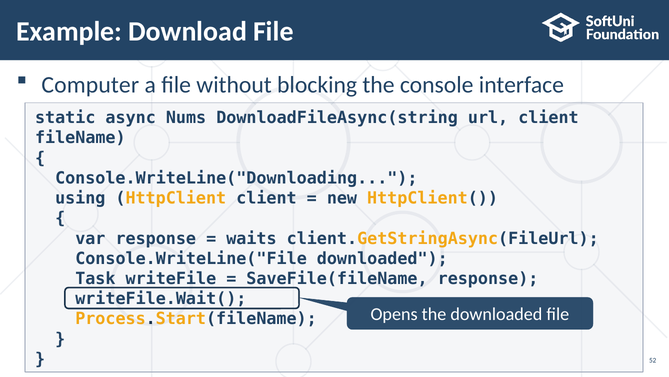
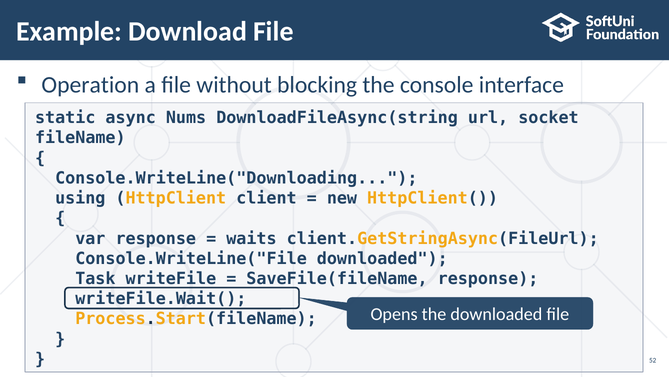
Computer: Computer -> Operation
url client: client -> socket
